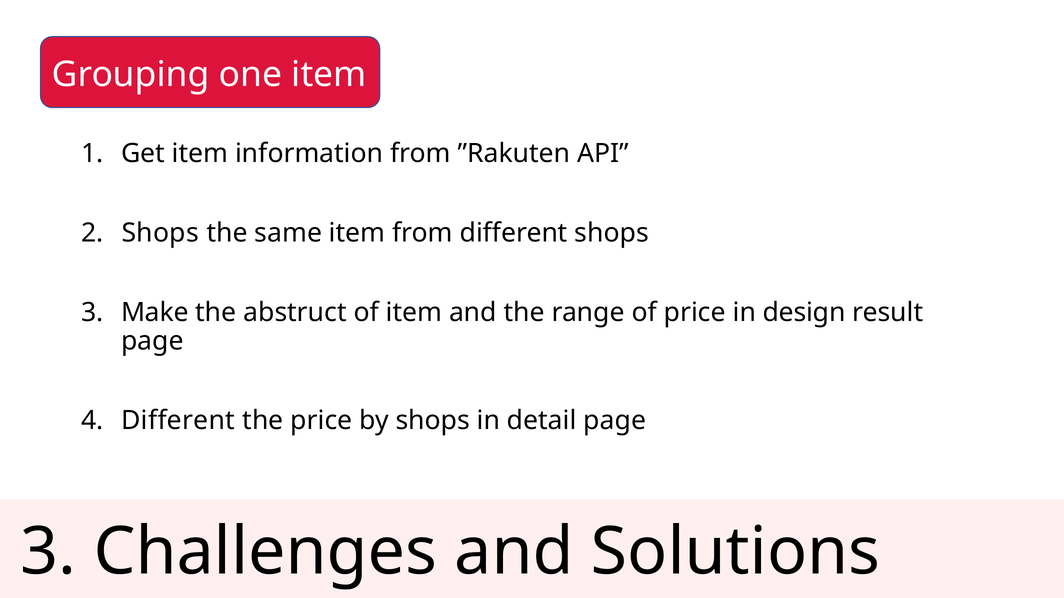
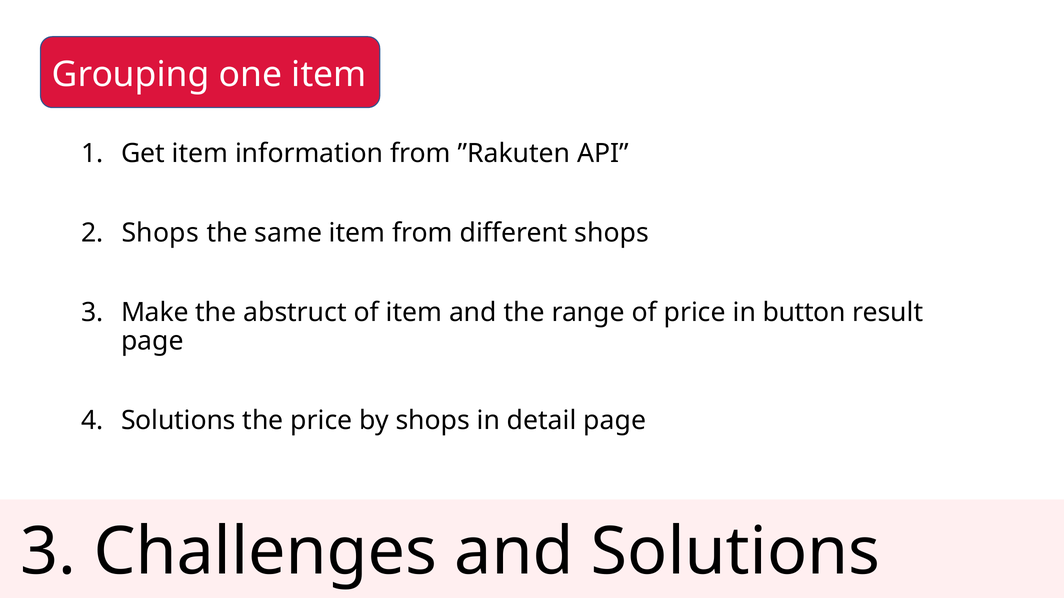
design: design -> button
Different at (178, 421): Different -> Solutions
